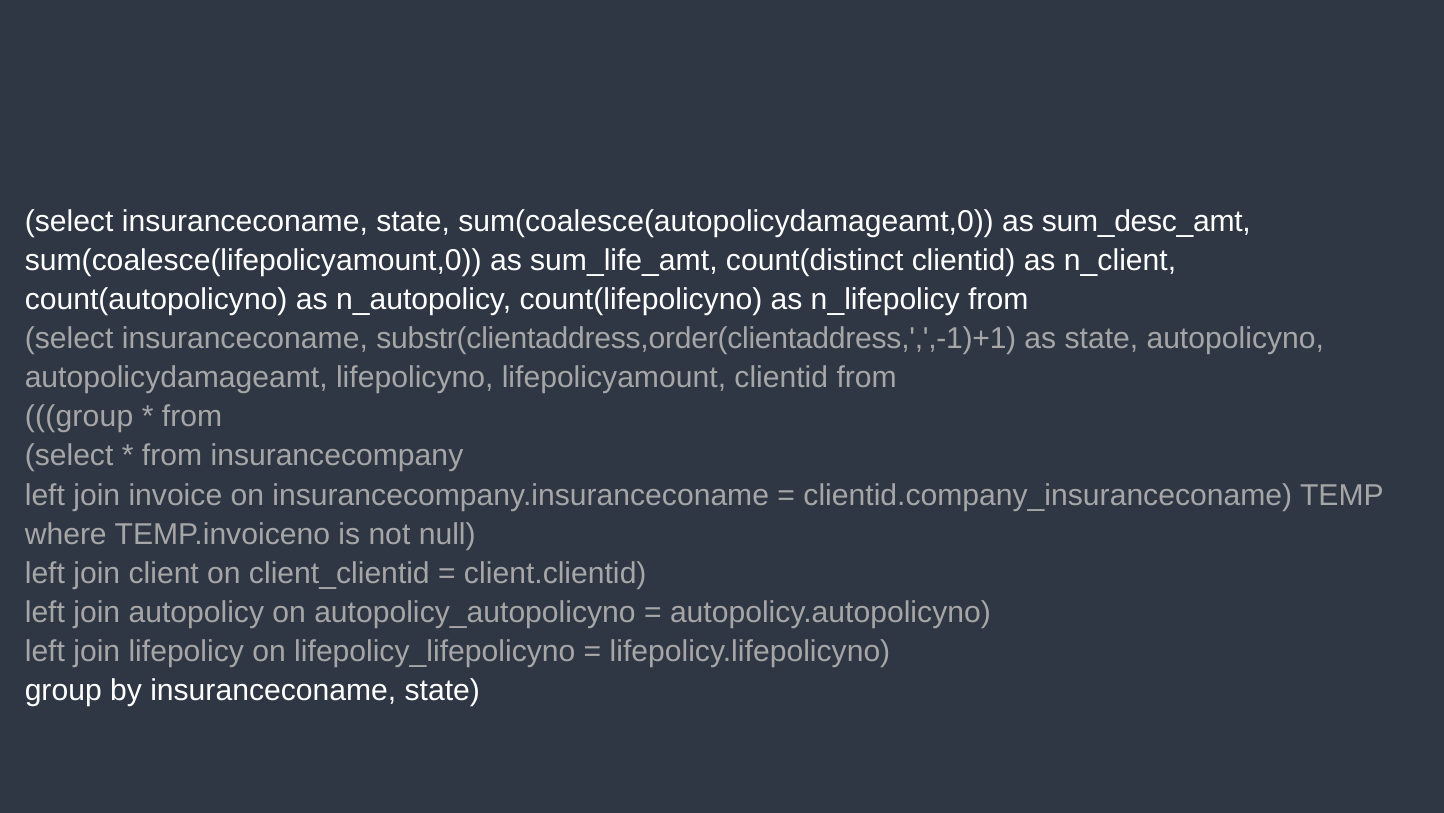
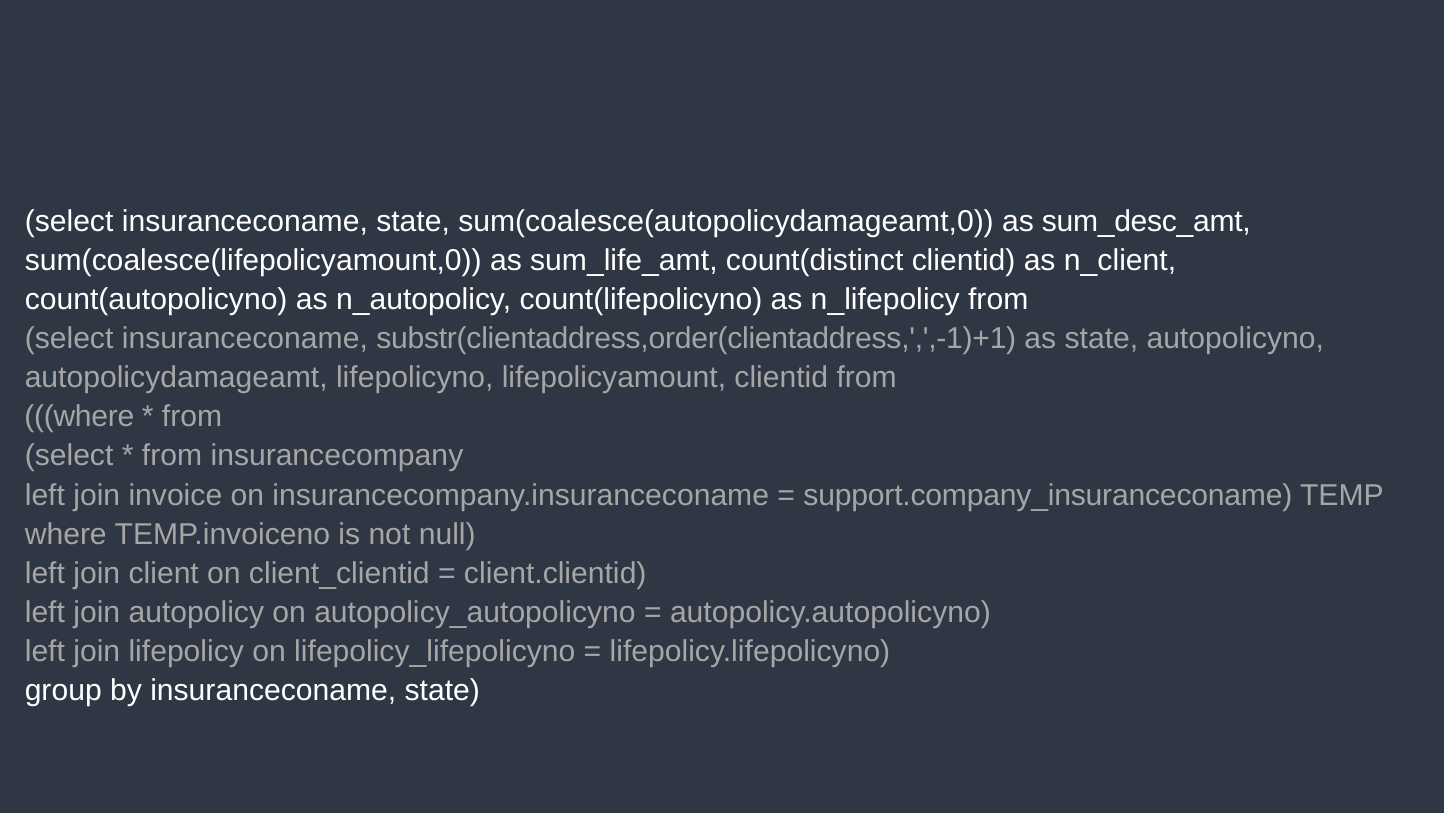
group at (79, 416): group -> where
clientid.company_insuranceconame: clientid.company_insuranceconame -> support.company_insuranceconame
